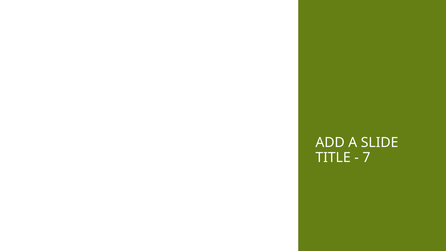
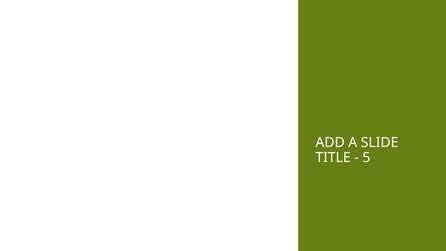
7: 7 -> 5
